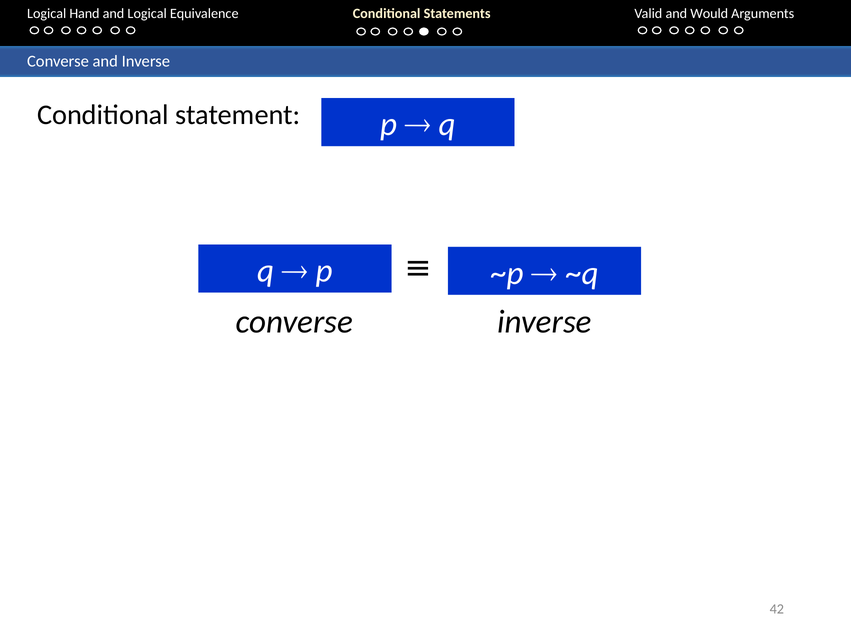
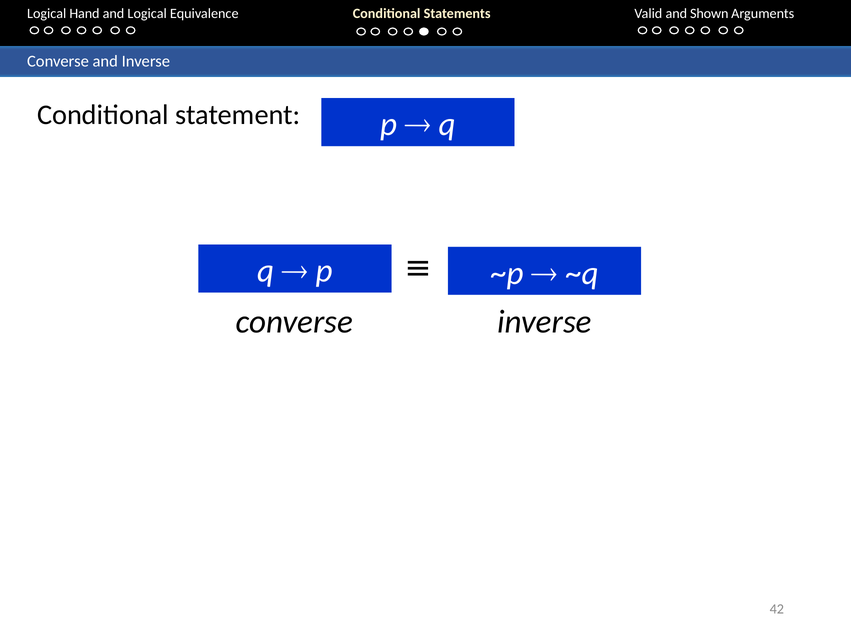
Would: Would -> Shown
